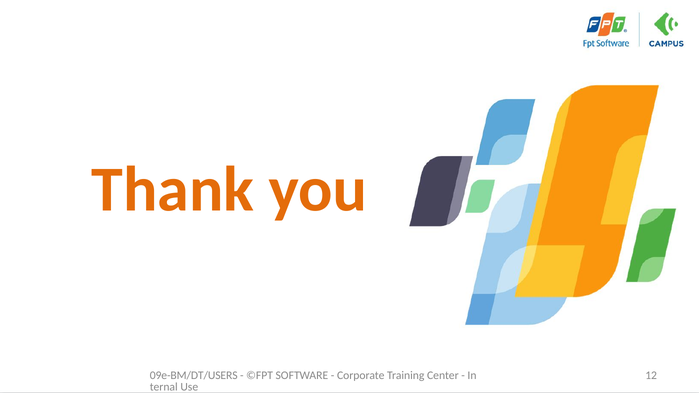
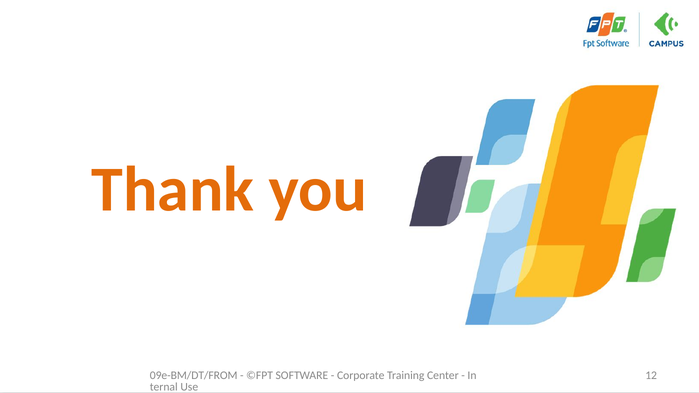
09e-BM/DT/USERS: 09e-BM/DT/USERS -> 09e-BM/DT/FROM
